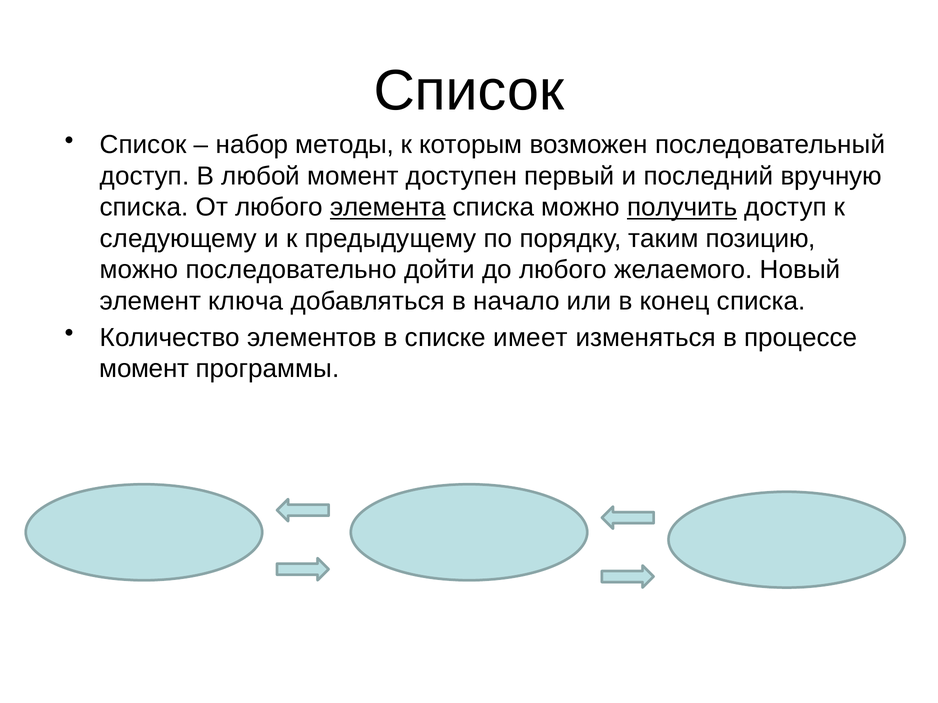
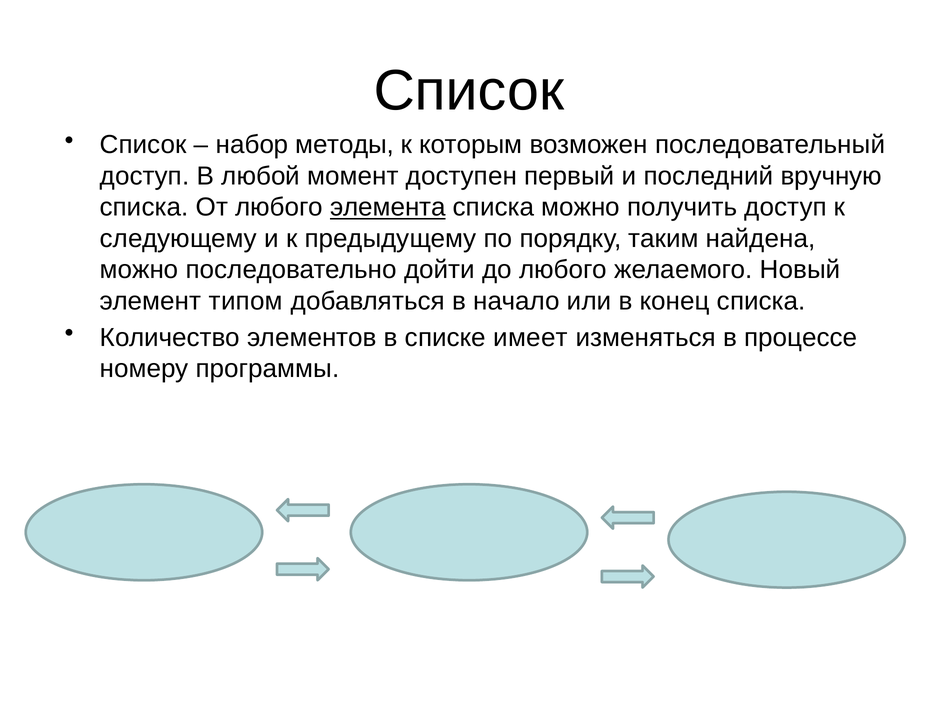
получить underline: present -> none
позицию: позицию -> найдена
ключа: ключа -> типом
момент at (144, 369): момент -> номеру
